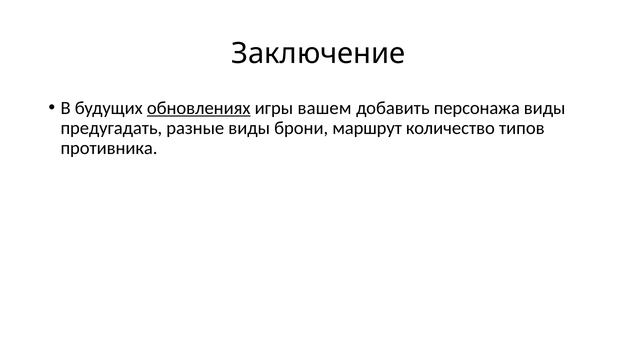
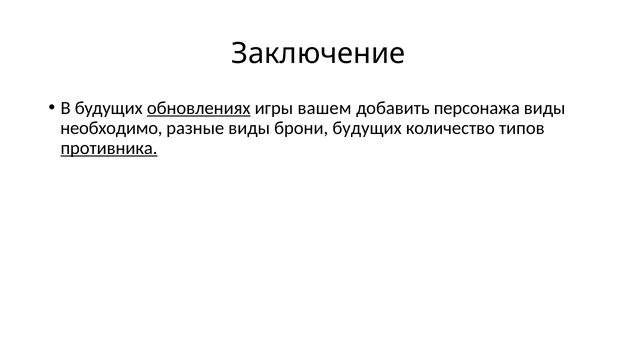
предугадать: предугадать -> необходимо
брони маршрут: маршрут -> будущих
противника underline: none -> present
